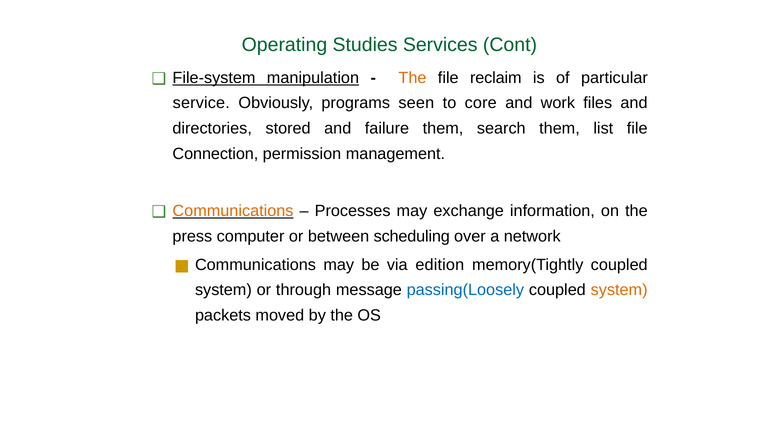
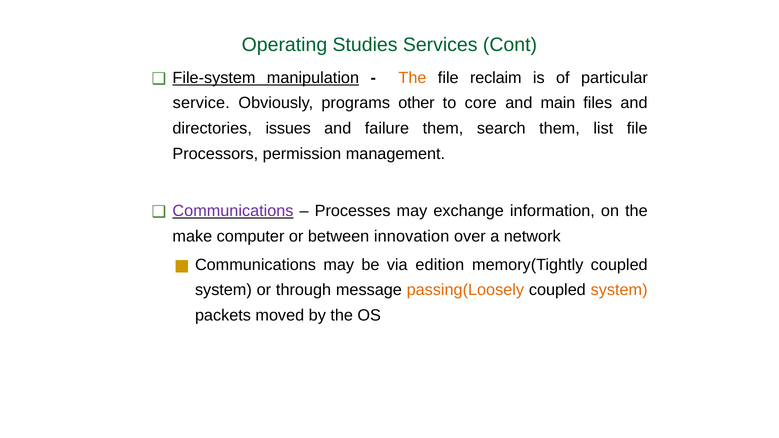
seen: seen -> other
work: work -> main
stored: stored -> issues
Connection: Connection -> Processors
Communications at (233, 211) colour: orange -> purple
press: press -> make
scheduling: scheduling -> innovation
passing(Loosely colour: blue -> orange
